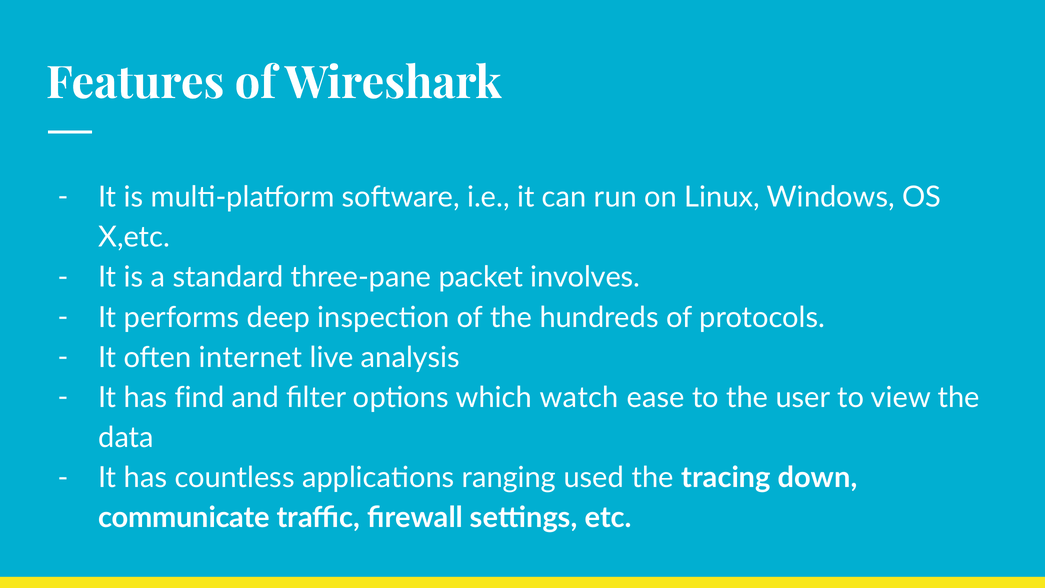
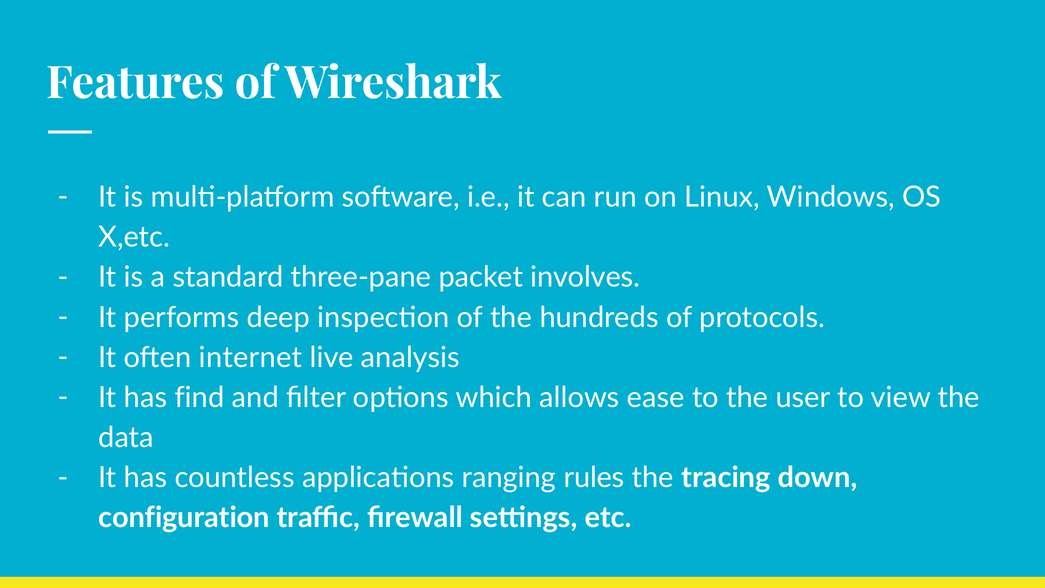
watch: watch -> allows
used: used -> rules
communicate: communicate -> configuration
